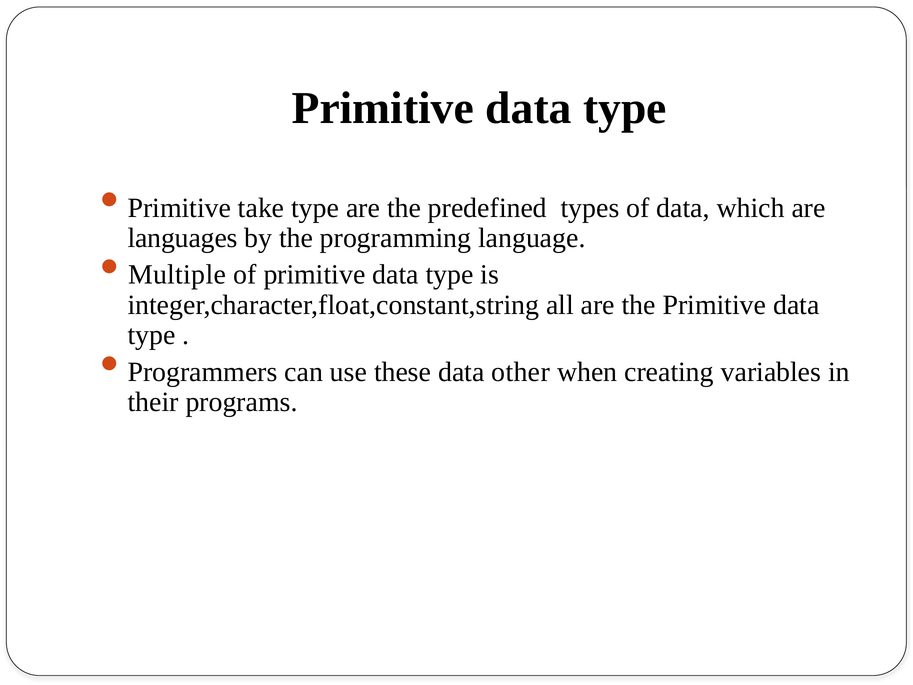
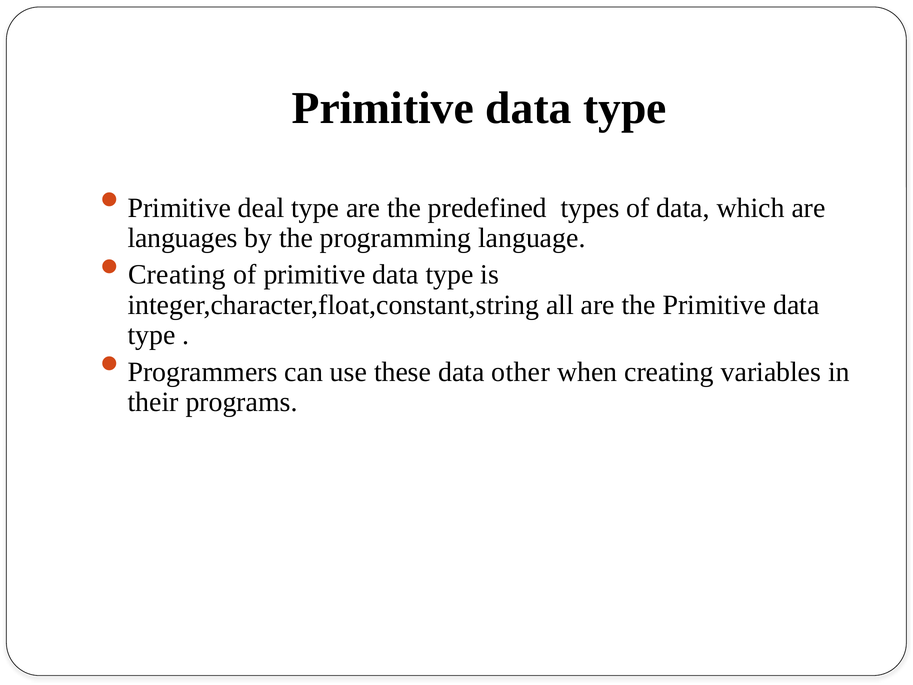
take: take -> deal
Multiple at (177, 275): Multiple -> Creating
